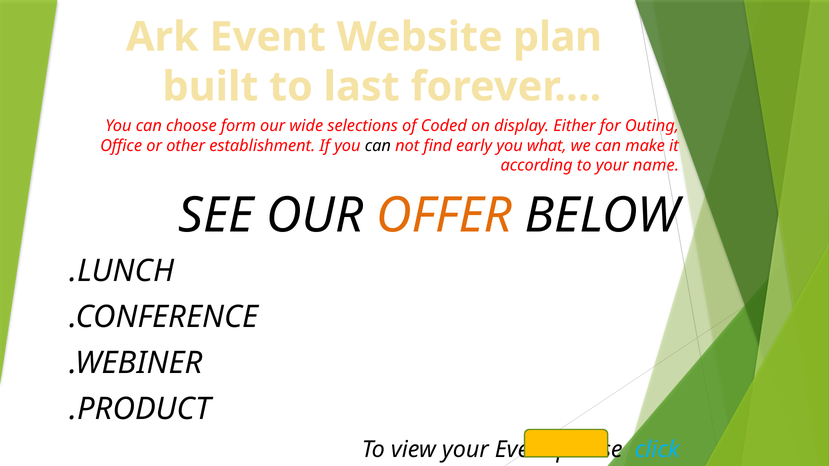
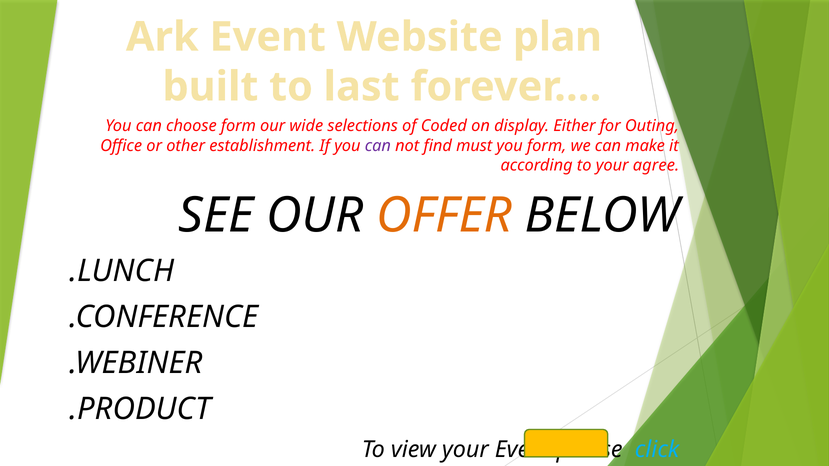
can at (378, 146) colour: black -> purple
early: early -> must
you what: what -> form
name: name -> agree
